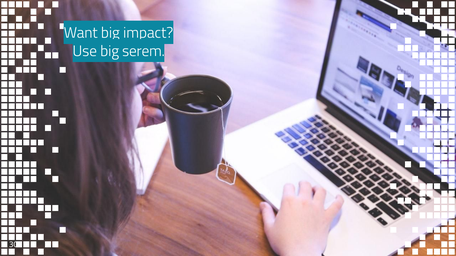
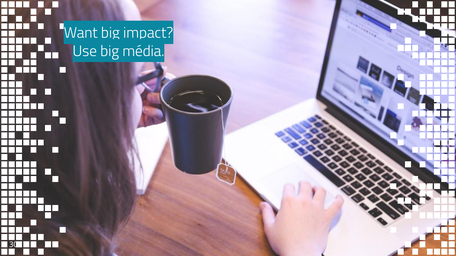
serem: serem -> média
